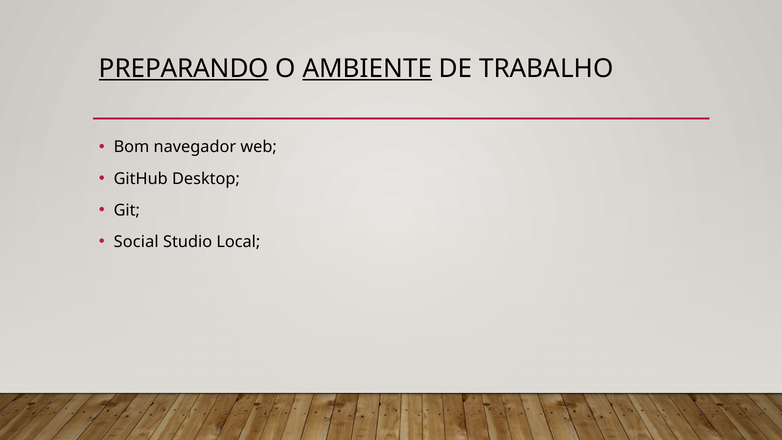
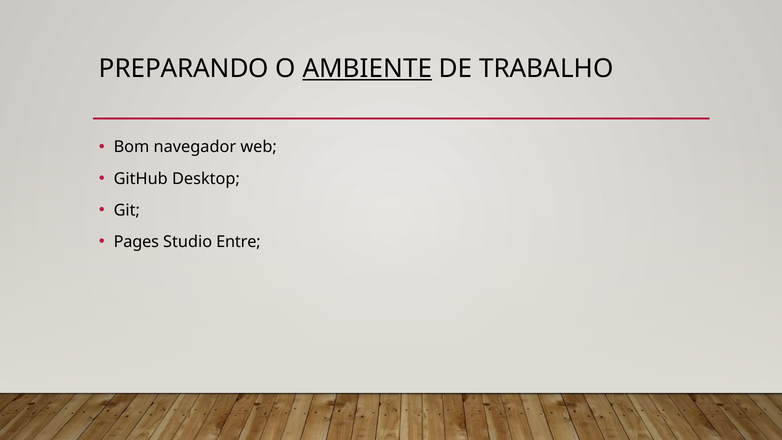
PREPARANDO underline: present -> none
Social: Social -> Pages
Local: Local -> Entre
